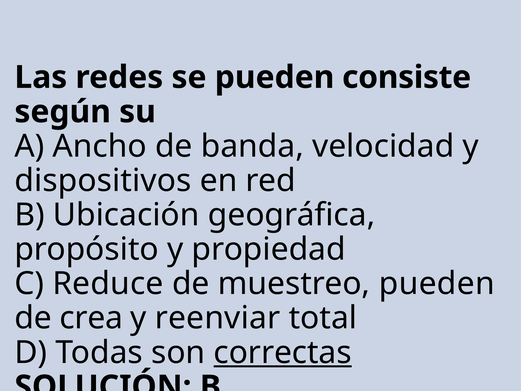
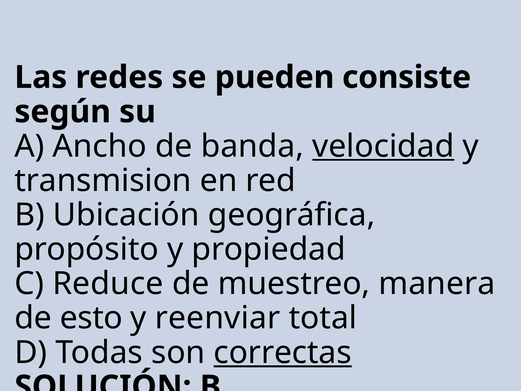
velocidad underline: none -> present
dispositivos: dispositivos -> transmision
muestreo pueden: pueden -> manera
crea: crea -> esto
